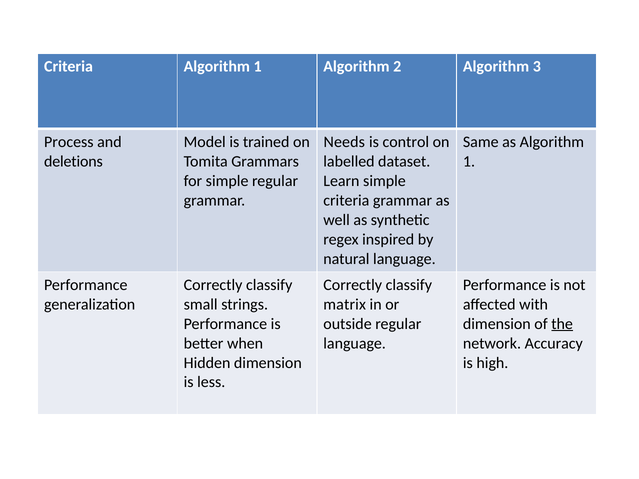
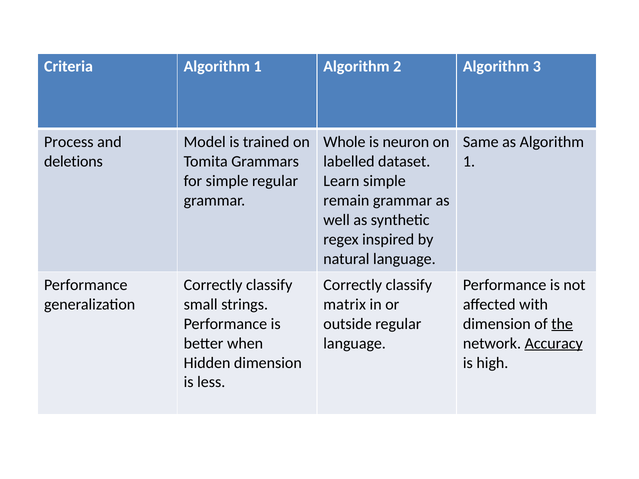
Needs: Needs -> Whole
control: control -> neuron
criteria at (346, 201): criteria -> remain
Accuracy underline: none -> present
